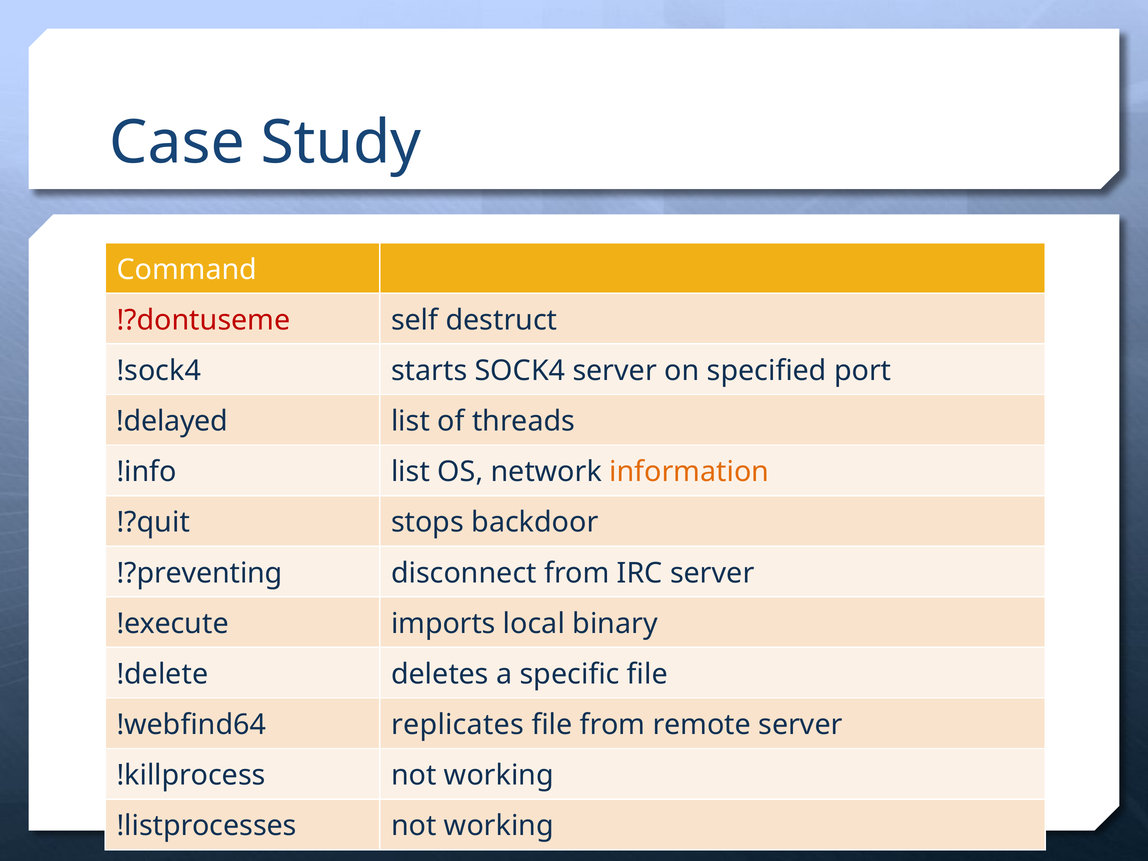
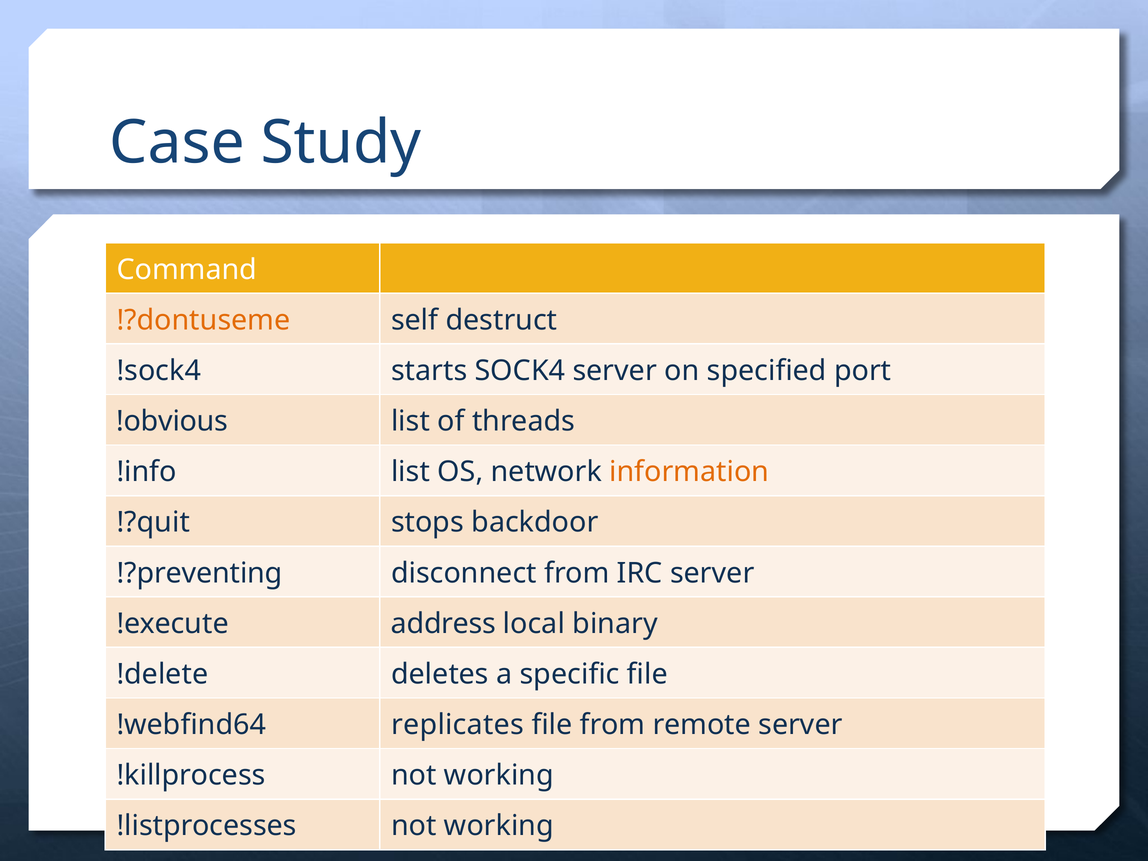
!?dontuseme colour: red -> orange
!delayed: !delayed -> !obvious
imports: imports -> address
